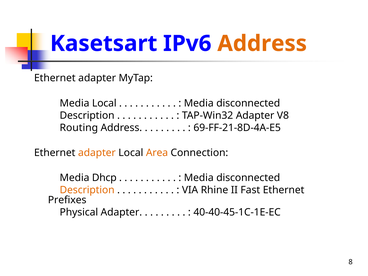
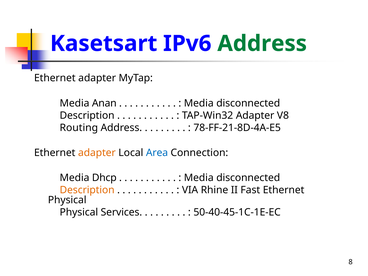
Address at (262, 44) colour: orange -> green
Media Local: Local -> Anan
69-FF-21-8D-4A-E5: 69-FF-21-8D-4A-E5 -> 78-FF-21-8D-4A-E5
Area colour: orange -> blue
Prefixes at (67, 200): Prefixes -> Physical
Physical Adapter: Adapter -> Services
40-40-45-1C-1E-EC: 40-40-45-1C-1E-EC -> 50-40-45-1C-1E-EC
